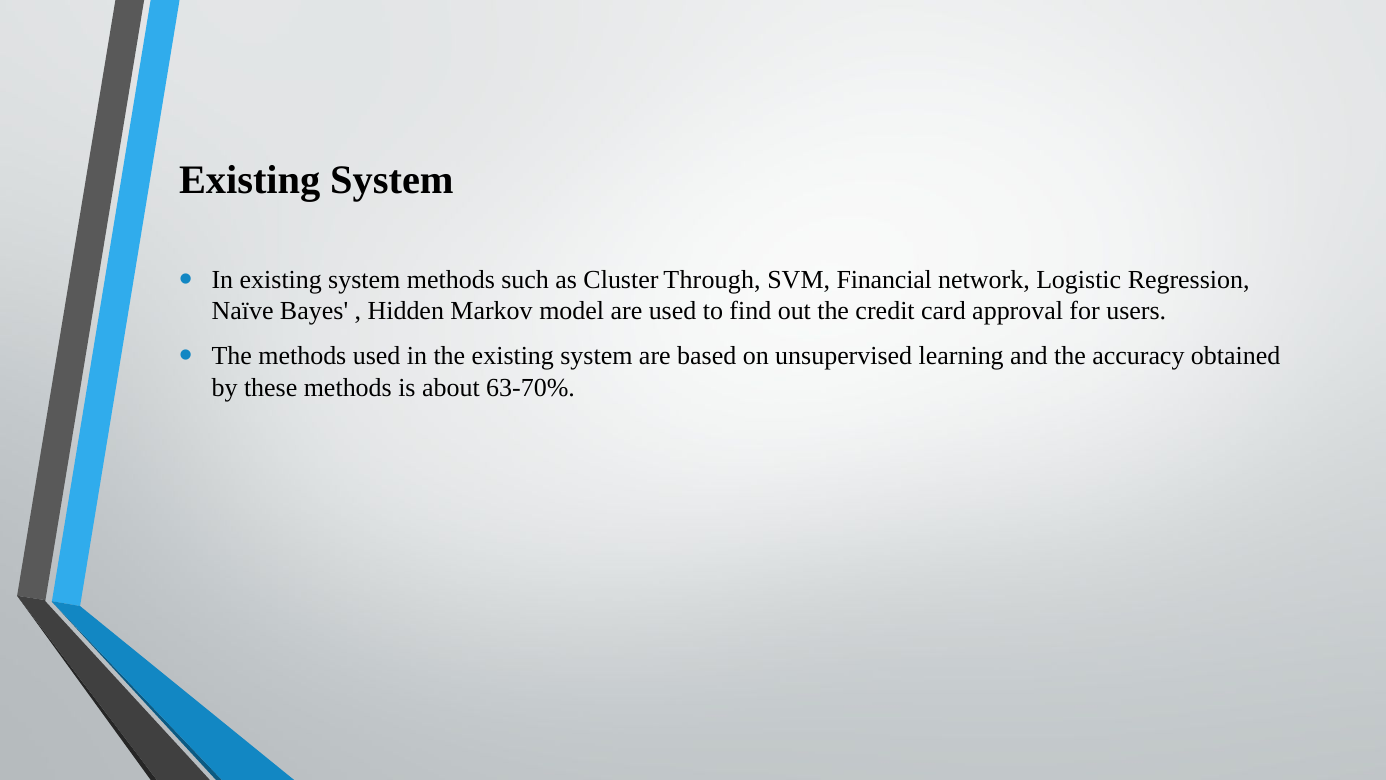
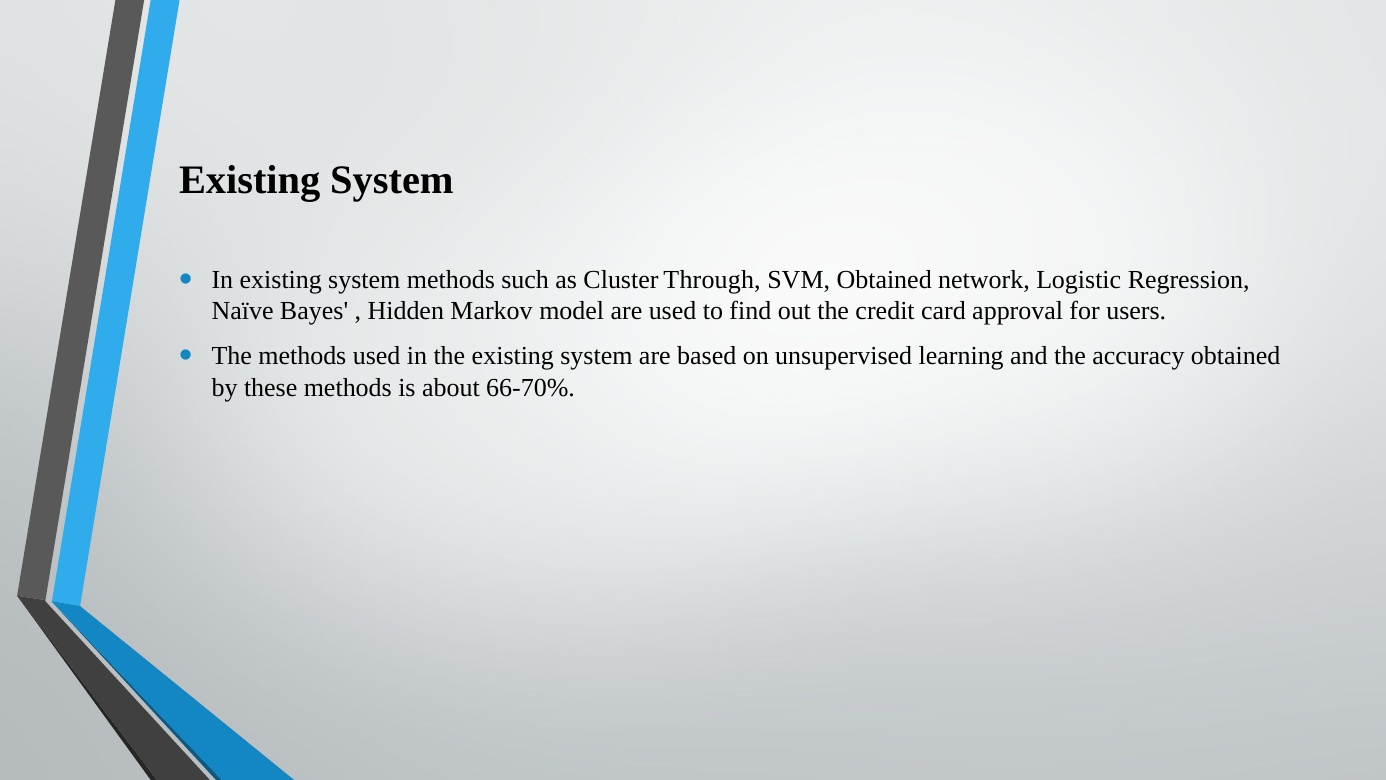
SVM Financial: Financial -> Obtained
63-70%: 63-70% -> 66-70%
